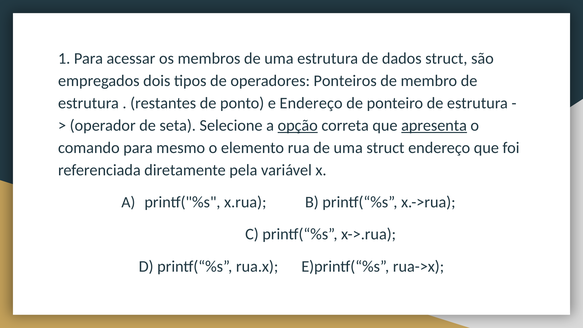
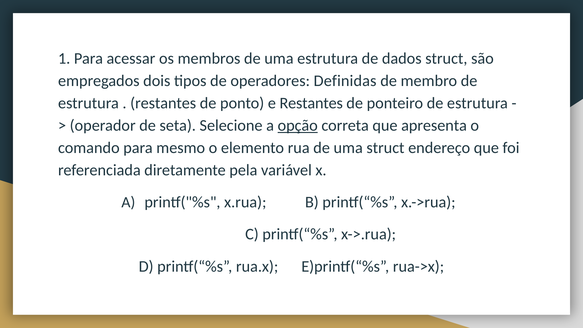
Ponteiros: Ponteiros -> Definidas
e Endereço: Endereço -> Restantes
apresenta underline: present -> none
